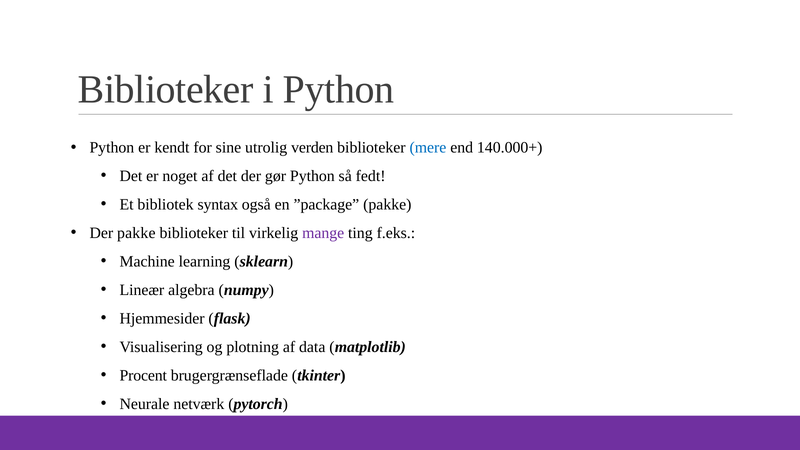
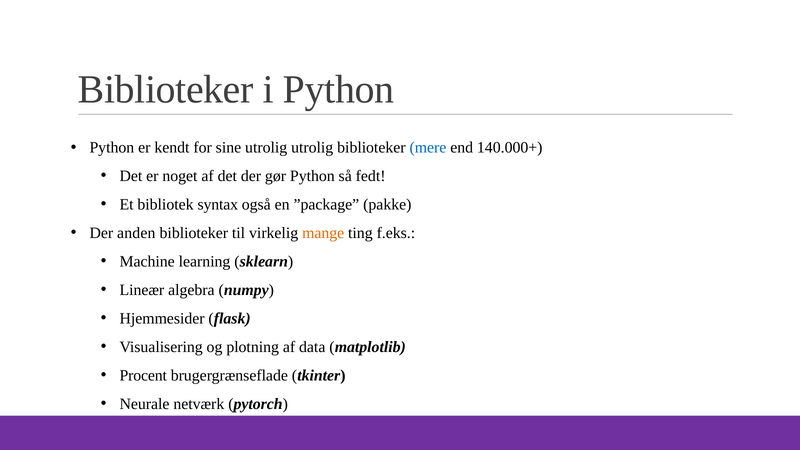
utrolig verden: verden -> utrolig
Der pakke: pakke -> anden
mange colour: purple -> orange
